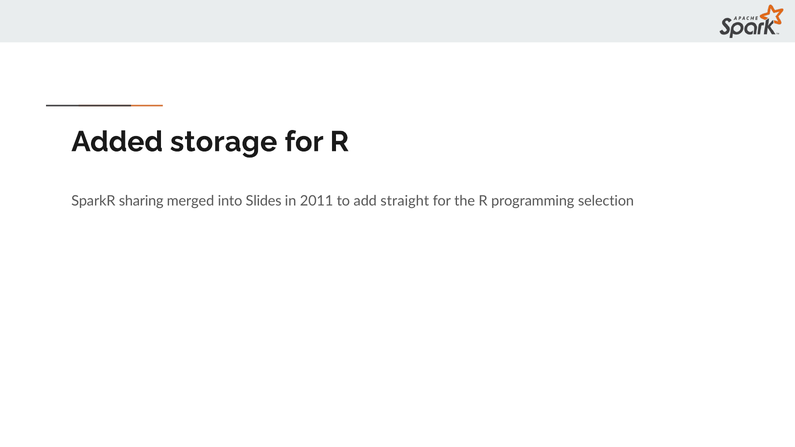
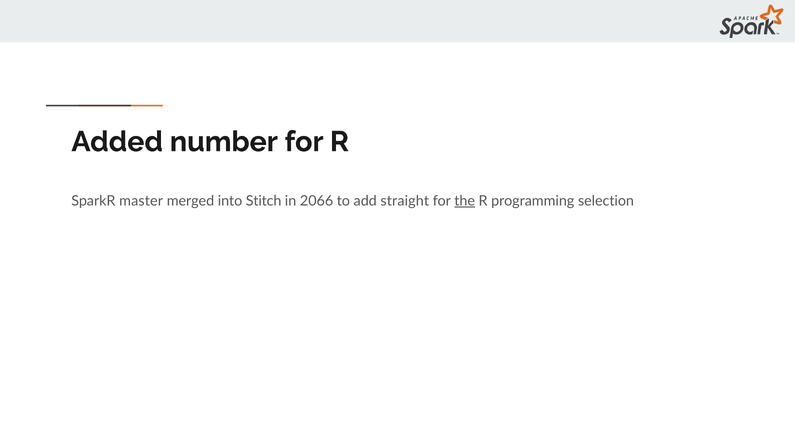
storage: storage -> number
sharing: sharing -> master
Slides: Slides -> Stitch
2011: 2011 -> 2066
the underline: none -> present
